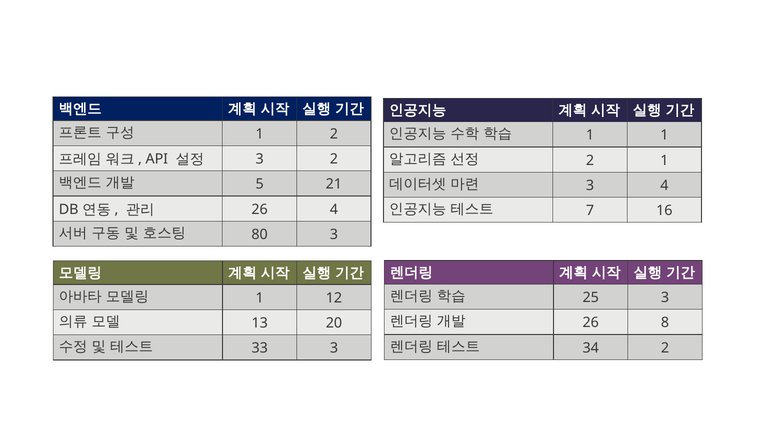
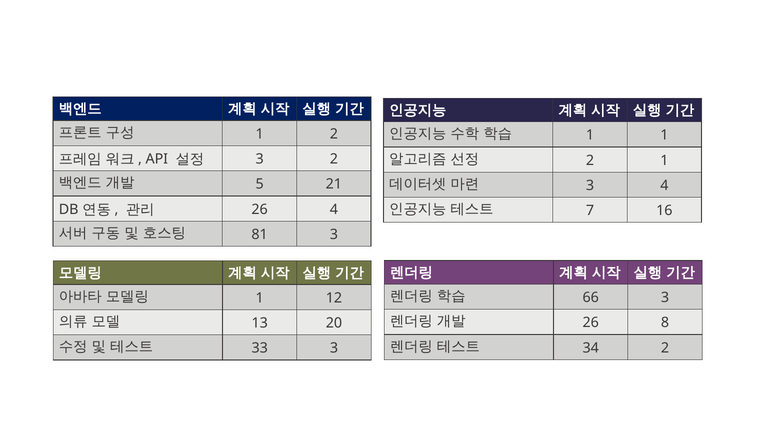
80: 80 -> 81
25: 25 -> 66
